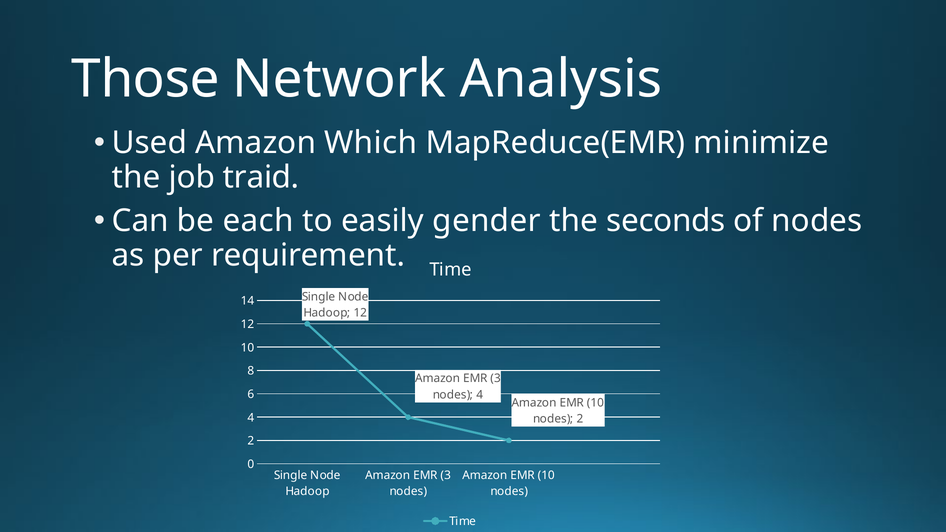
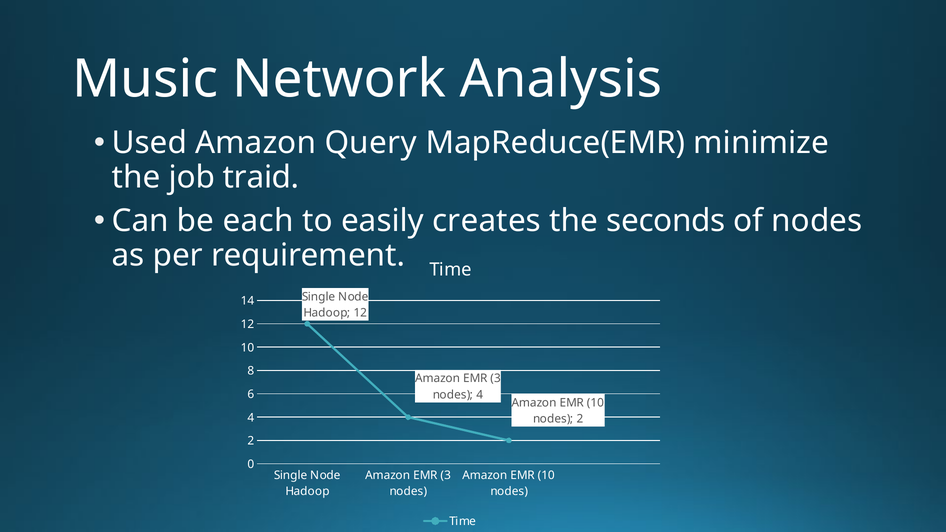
Those: Those -> Music
Which: Which -> Query
gender: gender -> creates
